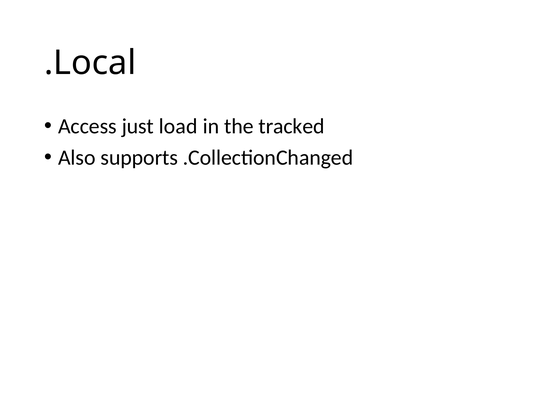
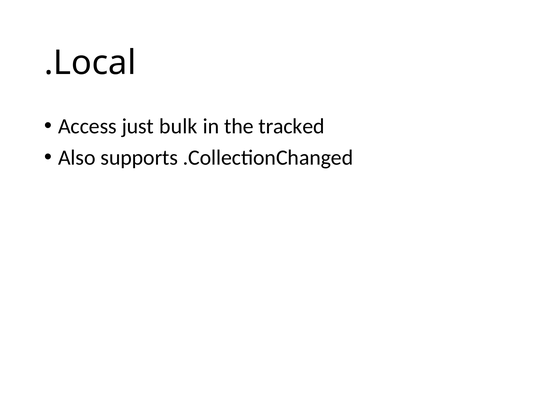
load: load -> bulk
